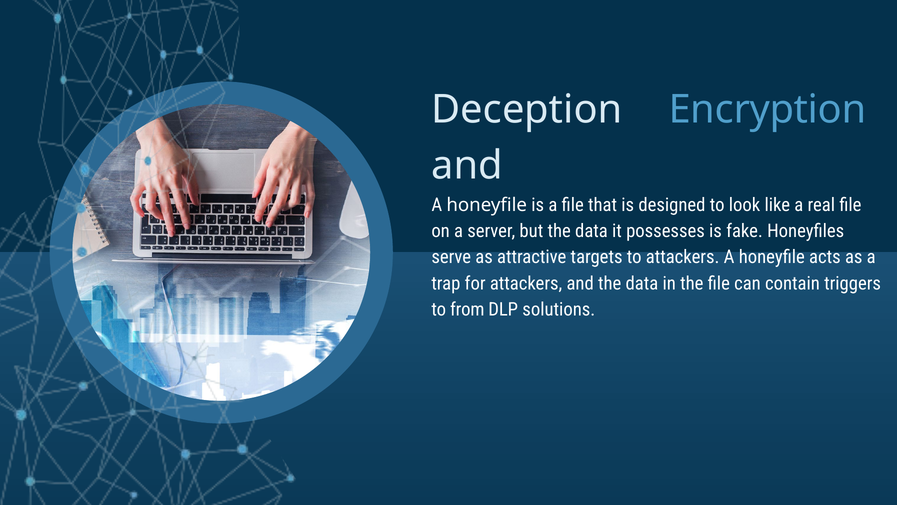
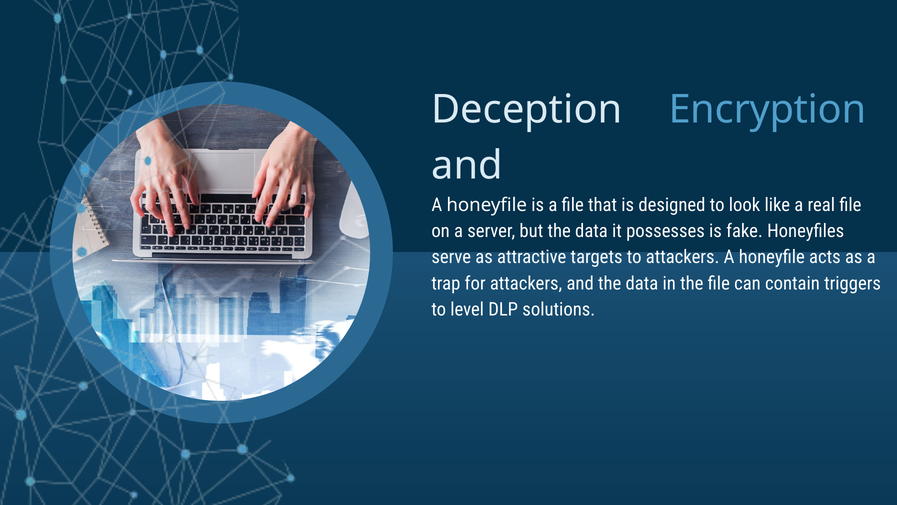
from: from -> level
